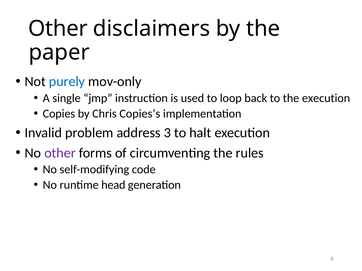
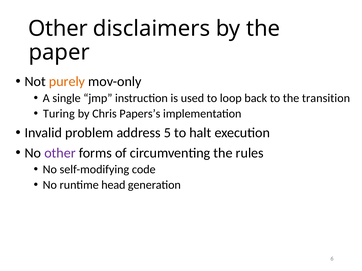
purely colour: blue -> orange
the execution: execution -> transition
Copies: Copies -> Turing
Copies’s: Copies’s -> Papers’s
3: 3 -> 5
